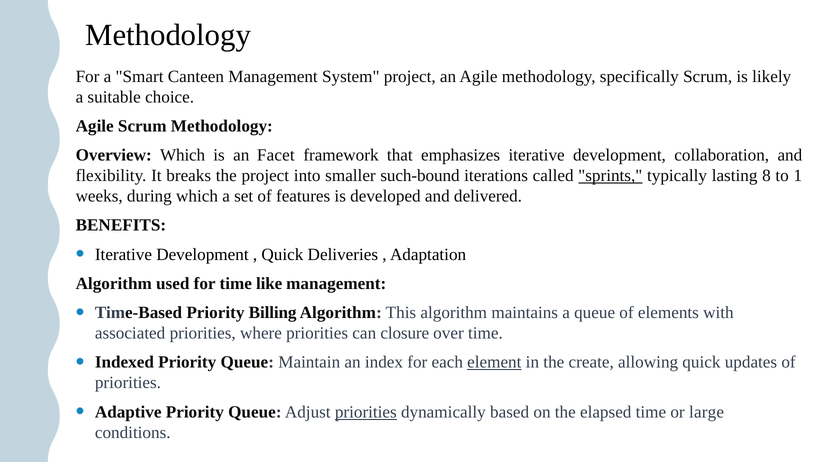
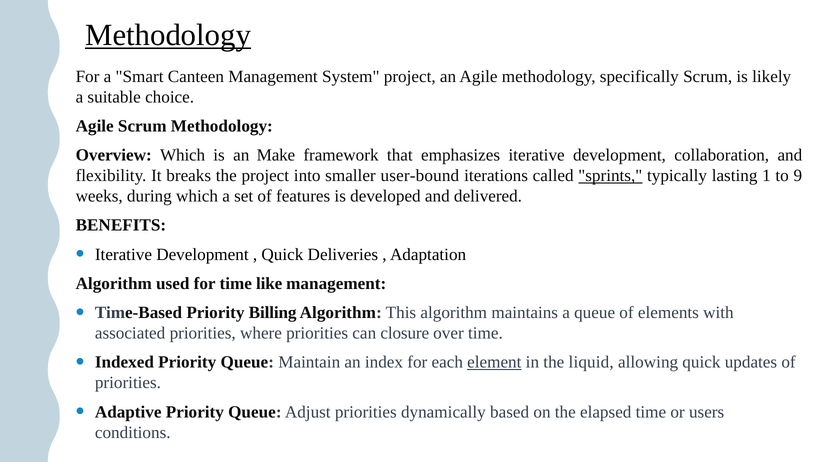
Methodology at (168, 35) underline: none -> present
Facet: Facet -> Make
such-bound: such-bound -> user-bound
8: 8 -> 1
1: 1 -> 9
create: create -> liquid
priorities at (366, 412) underline: present -> none
large: large -> users
